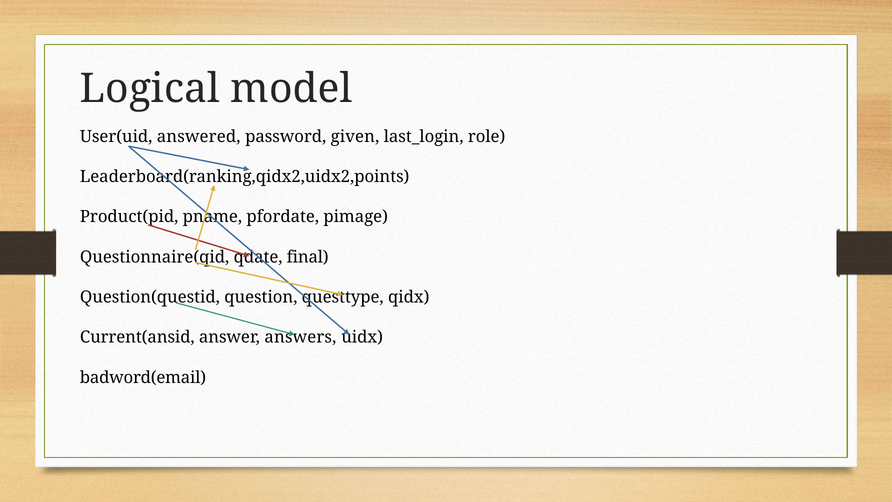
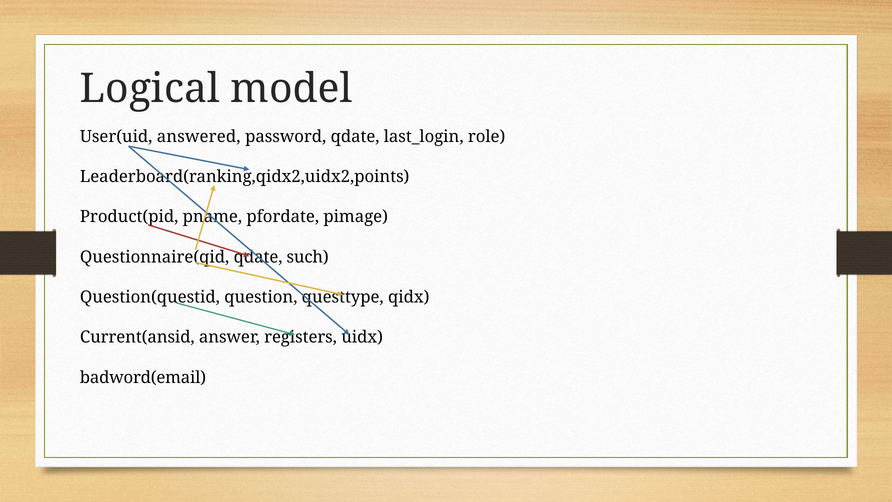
password given: given -> qdate
final: final -> such
answers: answers -> registers
